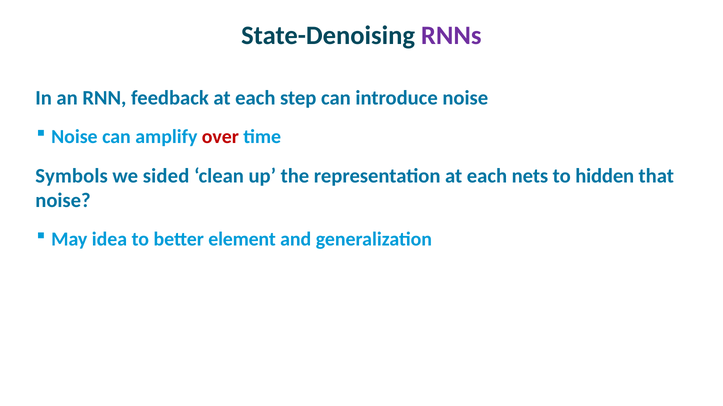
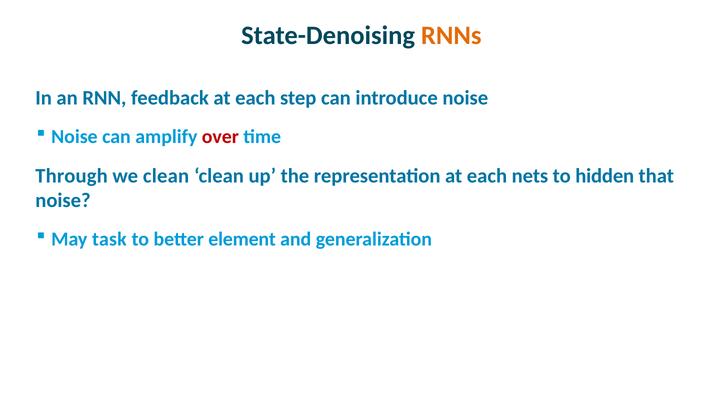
RNNs colour: purple -> orange
Symbols: Symbols -> Through
we sided: sided -> clean
idea: idea -> task
